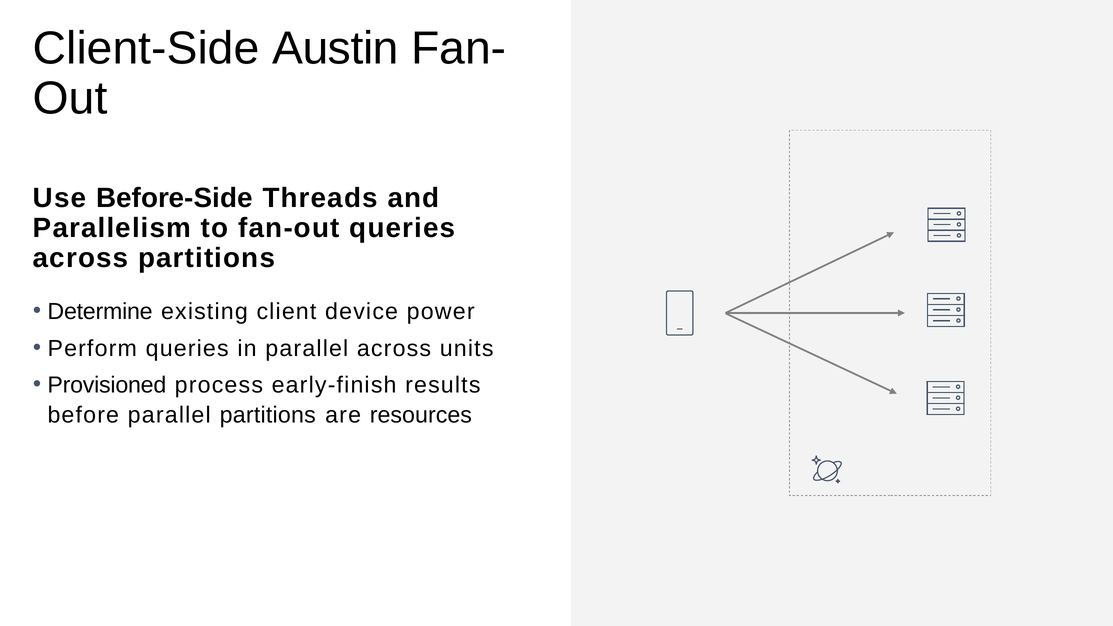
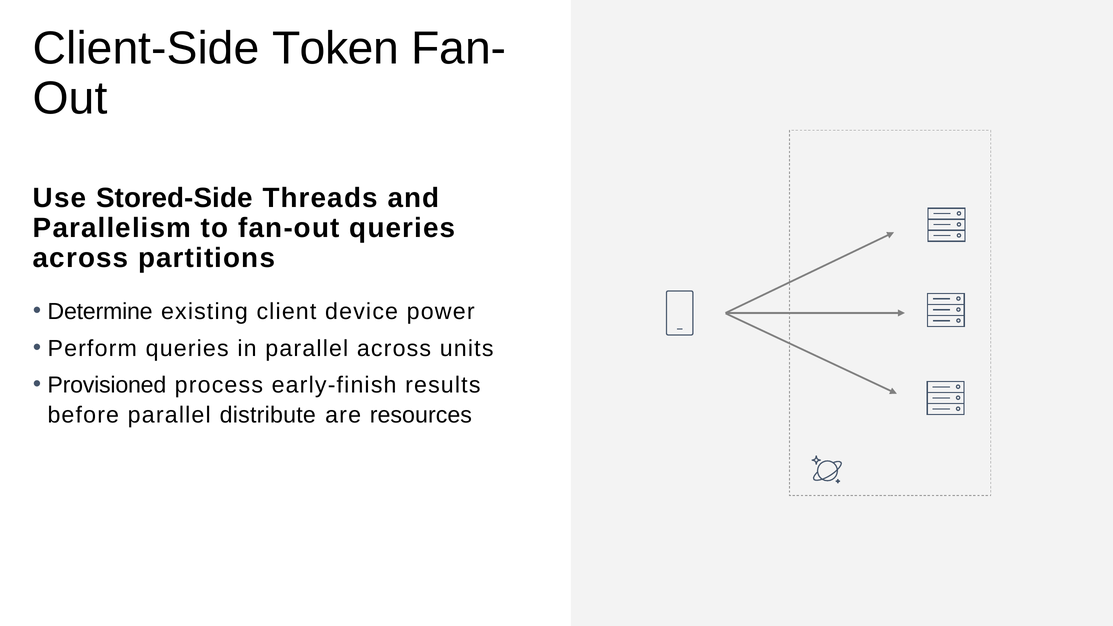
Austin: Austin -> Token
Before-Side: Before-Side -> Stored-Side
parallel partitions: partitions -> distribute
